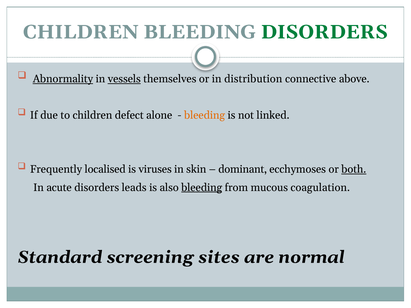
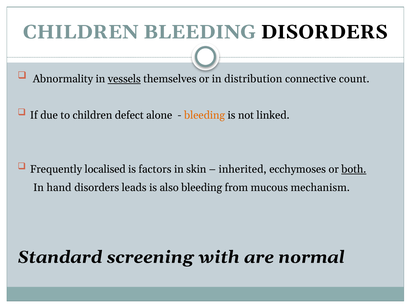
DISORDERS at (324, 32) colour: green -> black
Abnormality underline: present -> none
above: above -> count
viruses: viruses -> factors
dominant: dominant -> inherited
acute: acute -> hand
bleeding at (202, 188) underline: present -> none
coagulation: coagulation -> mechanism
sites: sites -> with
